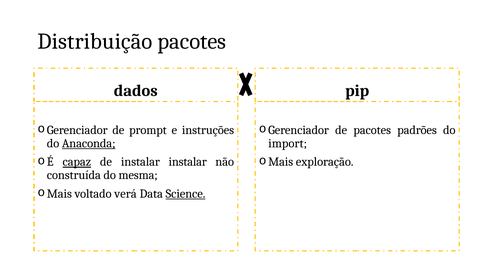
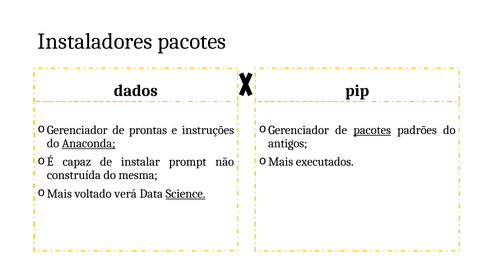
Distribuição: Distribuição -> Instaladores
prompt: prompt -> prontas
pacotes at (372, 130) underline: none -> present
import: import -> antigos
capaz underline: present -> none
instalar instalar: instalar -> prompt
exploração: exploração -> executados
